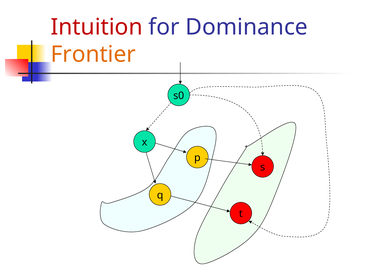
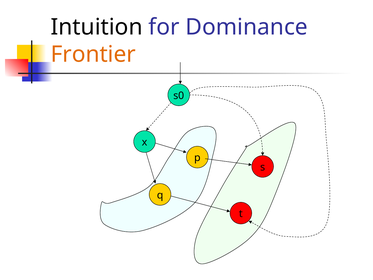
Intuition colour: red -> black
